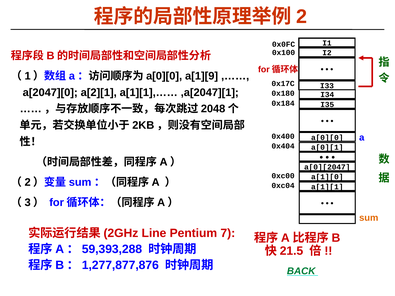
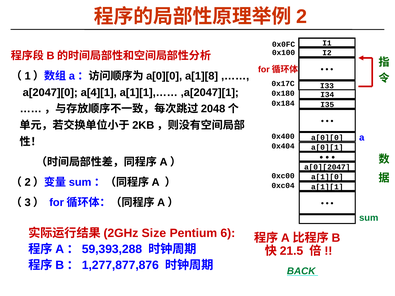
a[1][9: a[1][9 -> a[1][8
a[2][1: a[2][1 -> a[4][1
sum colour: orange -> green
Line: Line -> Size
7: 7 -> 6
